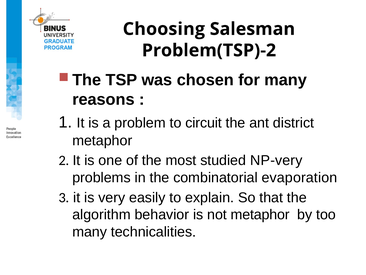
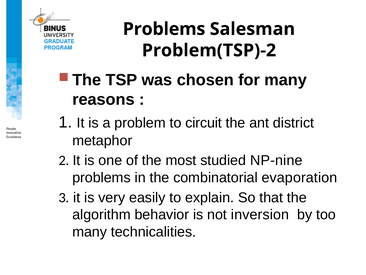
Choosing at (164, 29): Choosing -> Problems
NP-very: NP-very -> NP-nine
not metaphor: metaphor -> inversion
